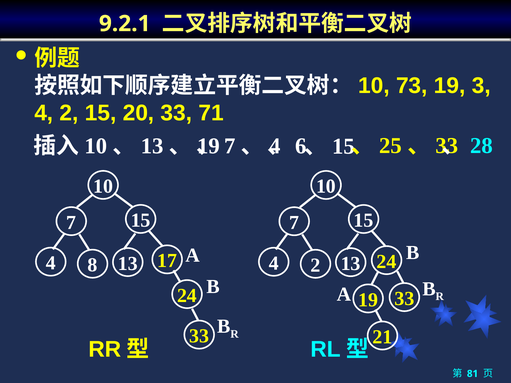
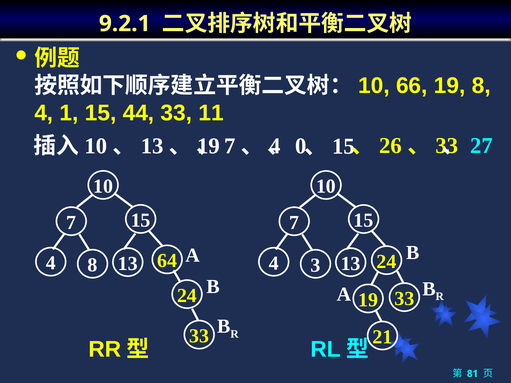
73: 73 -> 66
19 3: 3 -> 8
2 at (69, 113): 2 -> 1
20: 20 -> 44
71: 71 -> 11
25: 25 -> 26
28: 28 -> 27
6: 6 -> 0
17: 17 -> 64
2 at (316, 265): 2 -> 3
